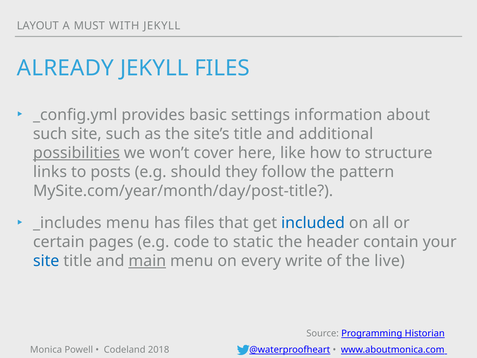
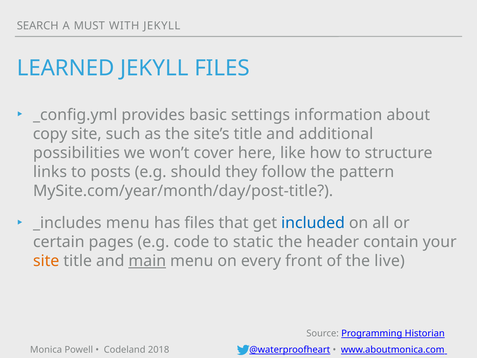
LAYOUT: LAYOUT -> SEARCH
ALREADY: ALREADY -> LEARNED
such at (50, 134): such -> copy
possibilities underline: present -> none
site at (46, 261) colour: blue -> orange
write: write -> front
